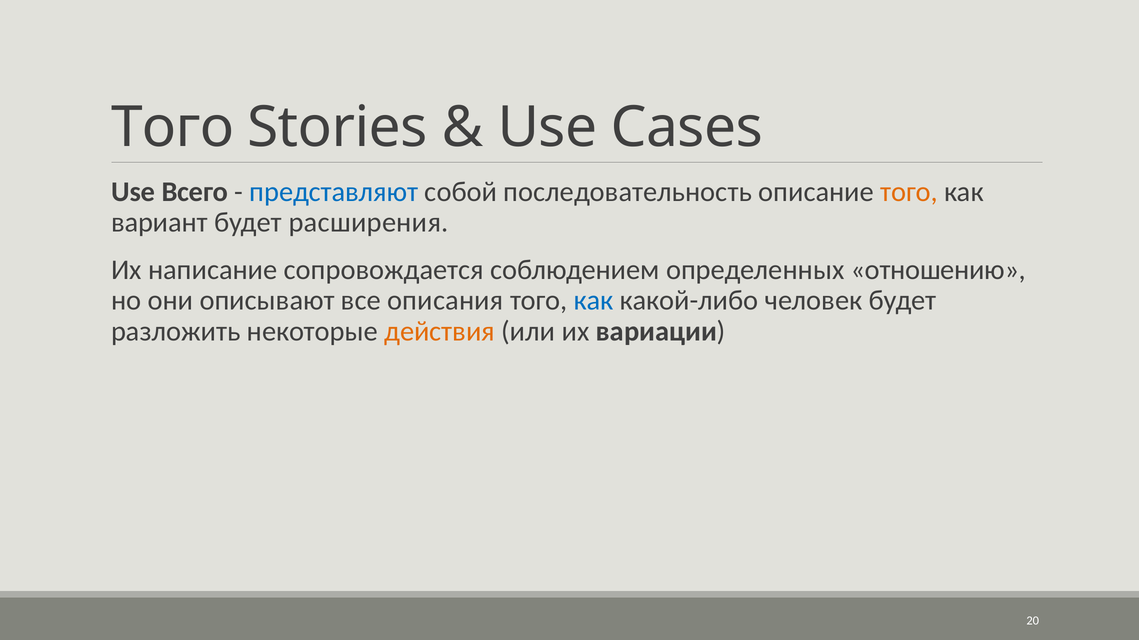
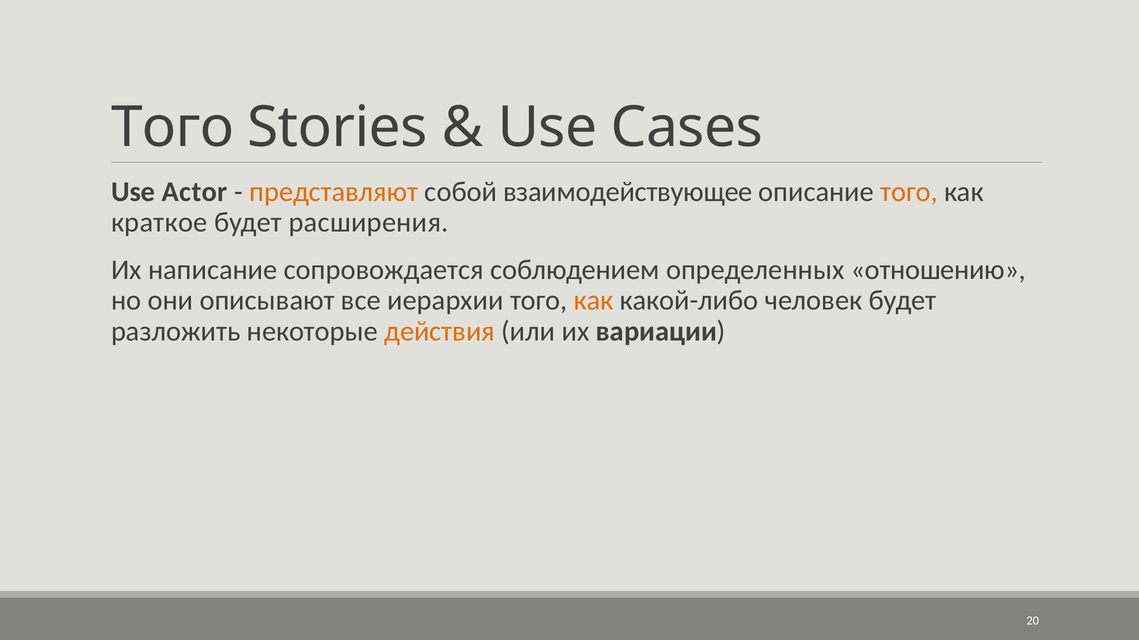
Всего: Всего -> Actor
представляют colour: blue -> orange
последовательность: последовательность -> взаимодействующее
вариант: вариант -> краткое
описания: описания -> иерархии
как at (594, 301) colour: blue -> orange
